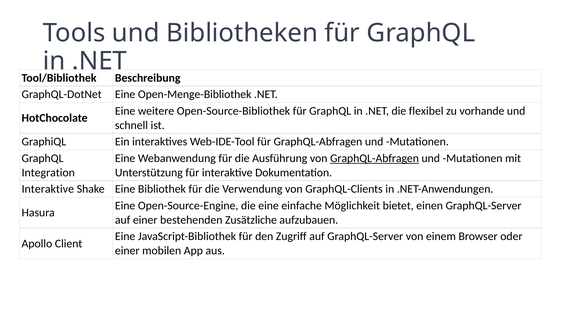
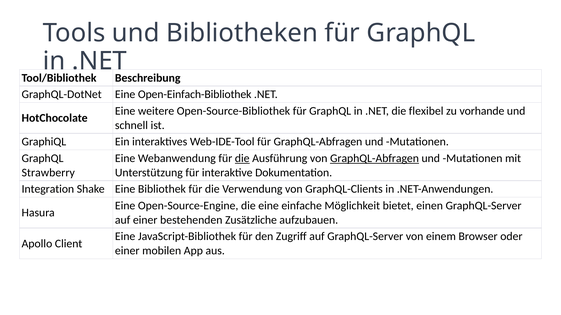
Open-Menge-Bibliothek: Open-Menge-Bibliothek -> Open-Einfach-Bibliothek
die at (242, 159) underline: none -> present
Integration: Integration -> Strawberry
Interaktive at (48, 189): Interaktive -> Integration
